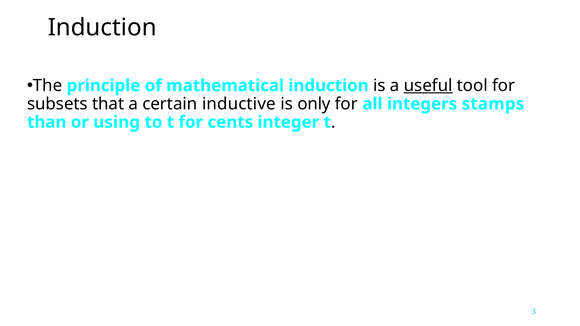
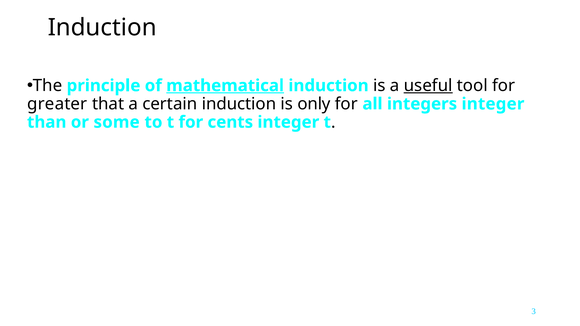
mathematical underline: none -> present
subsets: subsets -> greater
certain inductive: inductive -> induction
integers stamps: stamps -> integer
using: using -> some
